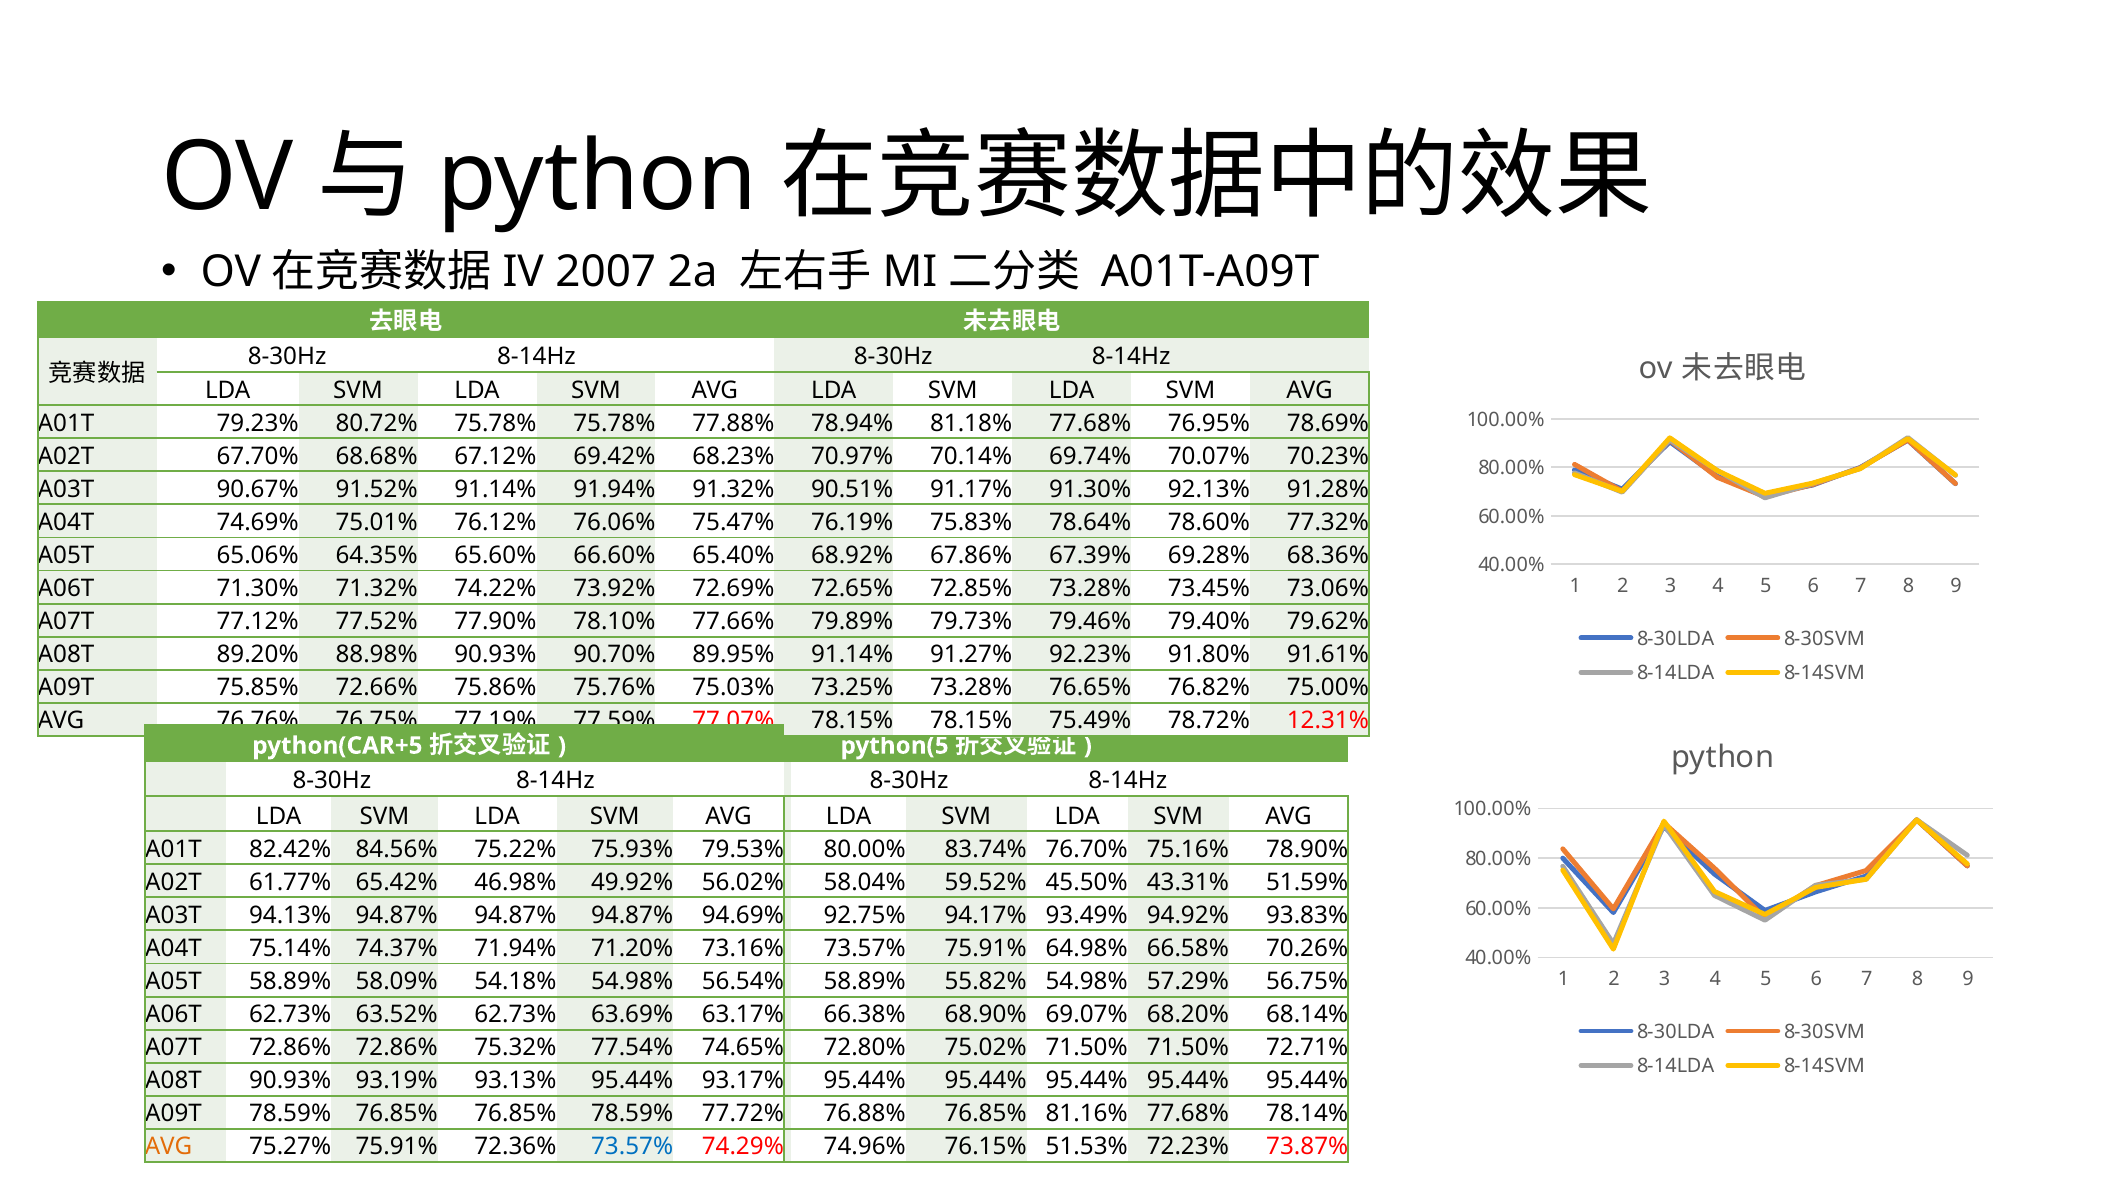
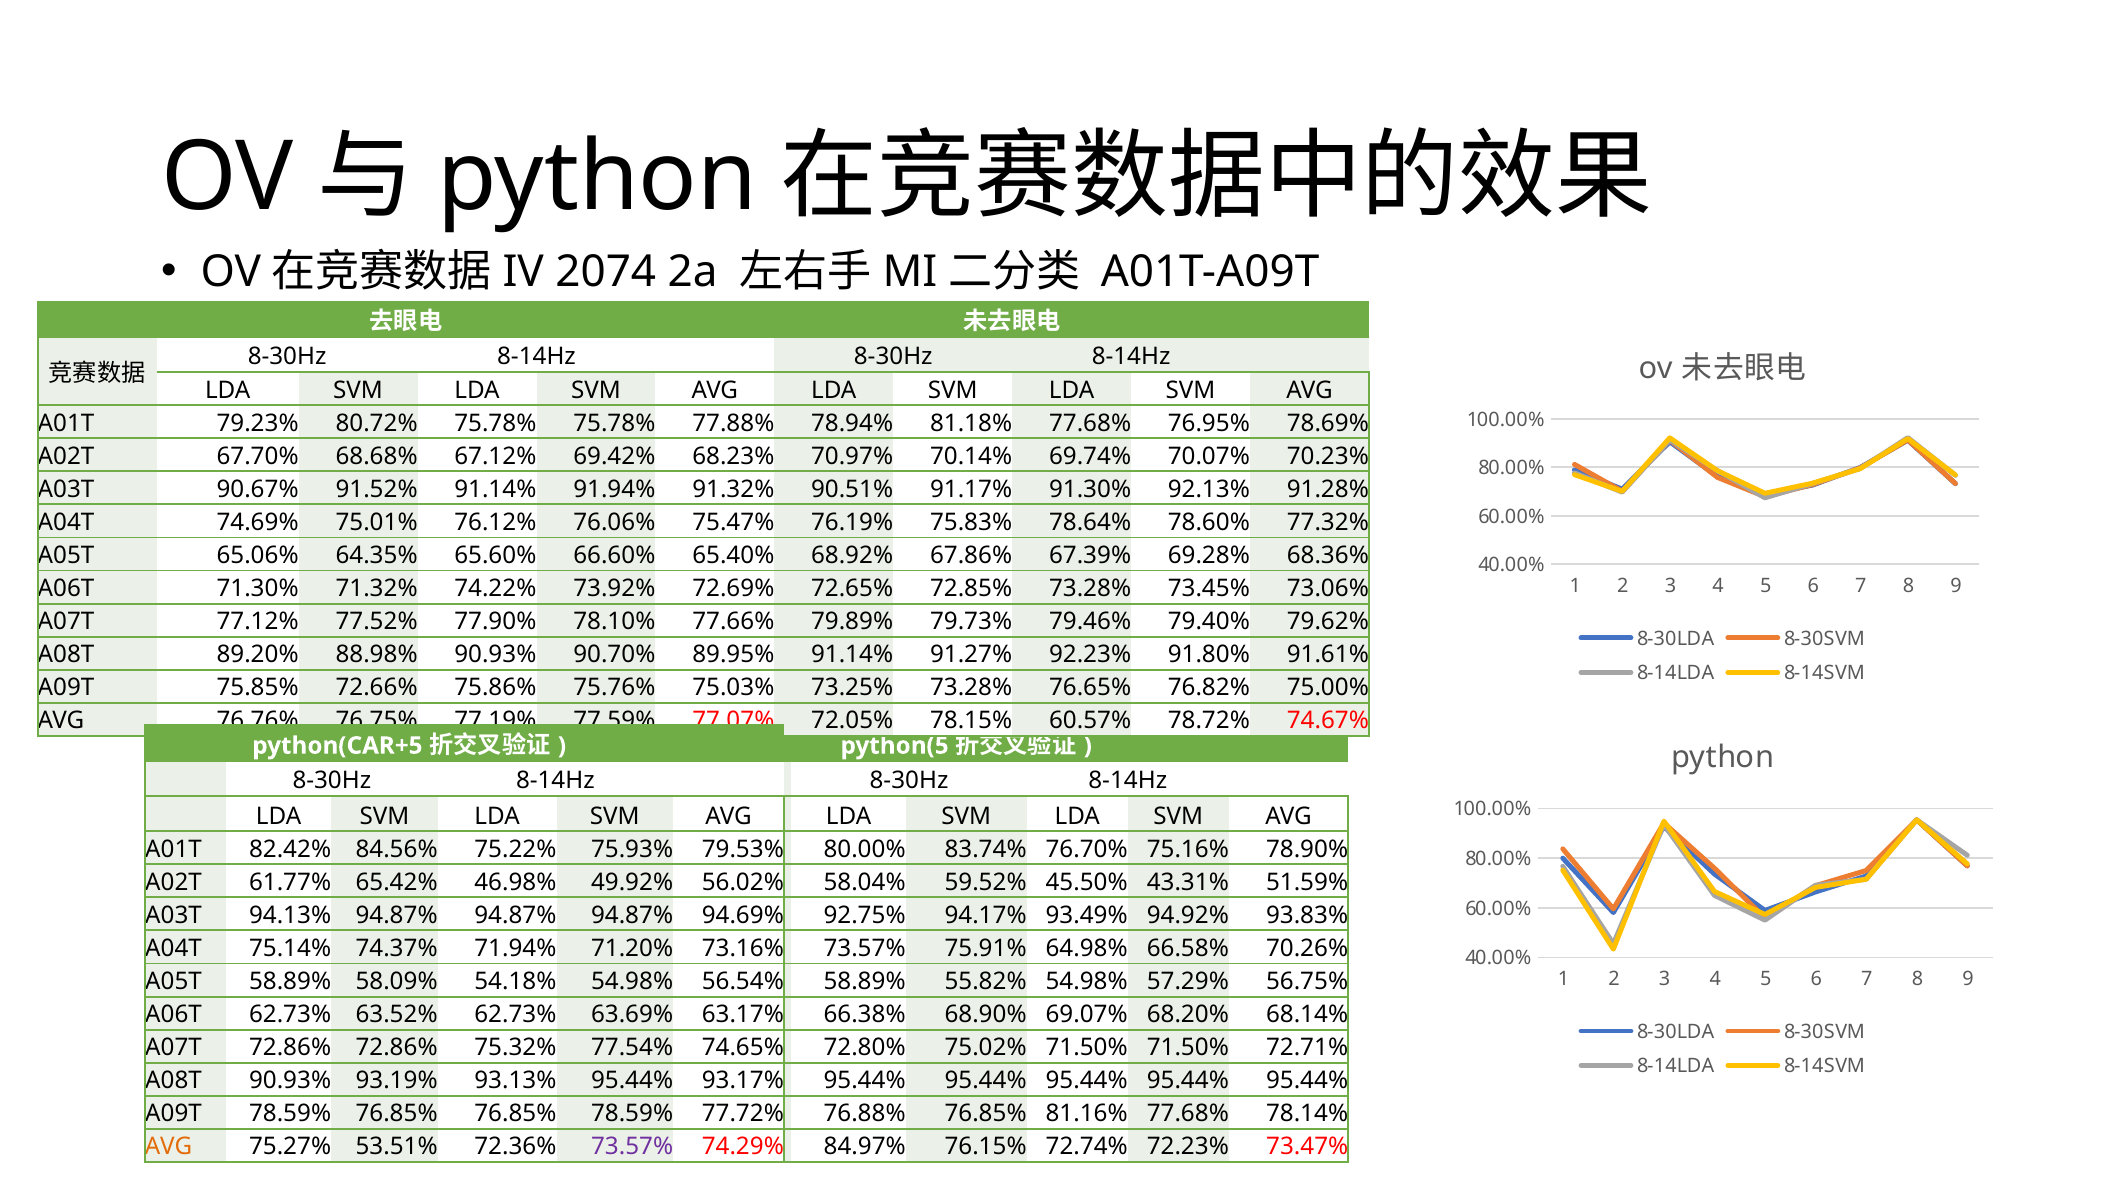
2007: 2007 -> 2074
78.15% at (852, 721): 78.15% -> 72.05%
75.49%: 75.49% -> 60.57%
12.31%: 12.31% -> 74.67%
75.27% 75.91%: 75.91% -> 53.51%
73.57% at (632, 1146) colour: blue -> purple
74.96%: 74.96% -> 84.97%
51.53%: 51.53% -> 72.74%
73.87%: 73.87% -> 73.47%
